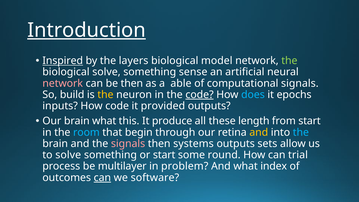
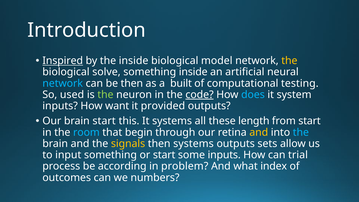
Introduction underline: present -> none
the layers: layers -> inside
the at (289, 61) colour: light green -> yellow
something sense: sense -> inside
network at (63, 83) colour: pink -> light blue
able: able -> built
computational signals: signals -> testing
build: build -> used
the at (105, 95) colour: yellow -> light green
epochs: epochs -> system
How code: code -> want
brain what: what -> start
It produce: produce -> systems
signals at (128, 144) colour: pink -> yellow
to solve: solve -> input
some round: round -> inputs
multilayer: multilayer -> according
can at (102, 178) underline: present -> none
software: software -> numbers
